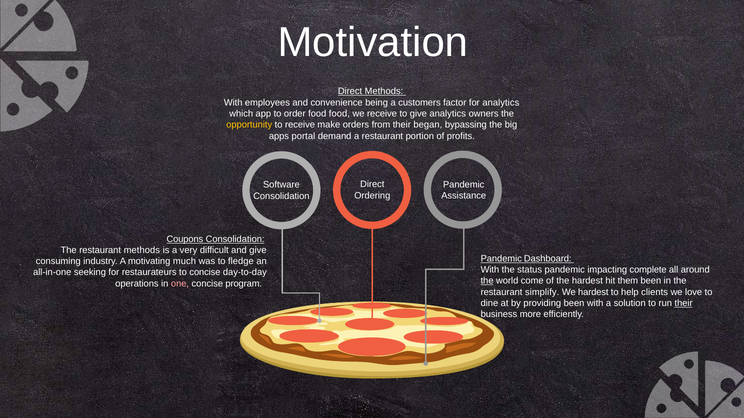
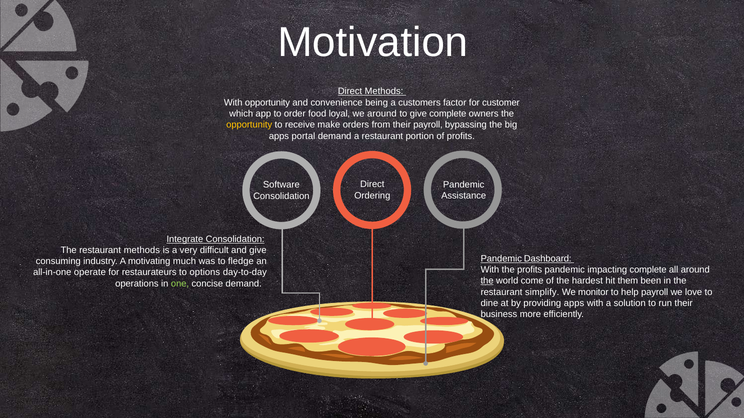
With employees: employees -> opportunity
for analytics: analytics -> customer
food food: food -> loyal
we receive: receive -> around
give analytics: analytics -> complete
their began: began -> payroll
Coupons: Coupons -> Integrate
the status: status -> profits
seeking: seeking -> operate
to concise: concise -> options
one colour: pink -> light green
concise program: program -> demand
We hardest: hardest -> monitor
help clients: clients -> payroll
providing been: been -> apps
their at (684, 304) underline: present -> none
